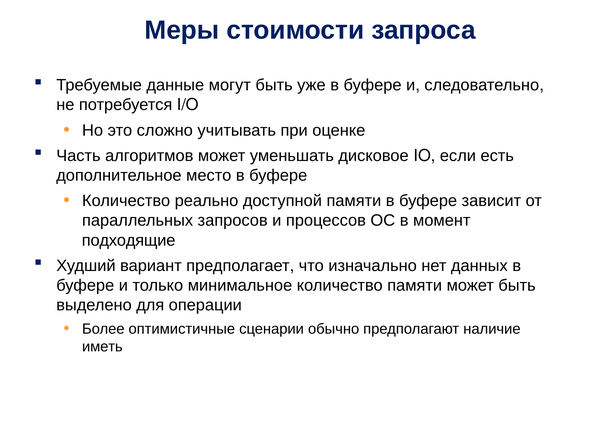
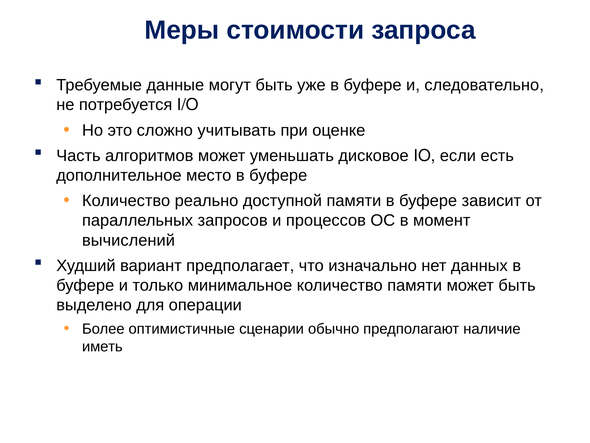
подходящие: подходящие -> вычислений
